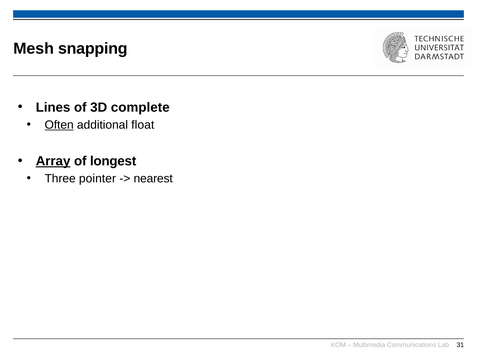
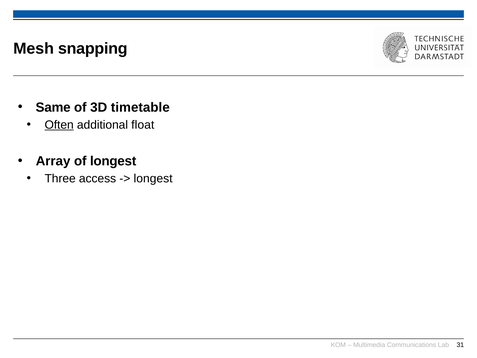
Lines: Lines -> Same
complete: complete -> timetable
Array underline: present -> none
pointer: pointer -> access
nearest at (153, 178): nearest -> longest
